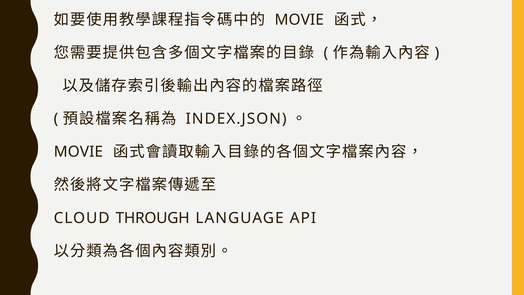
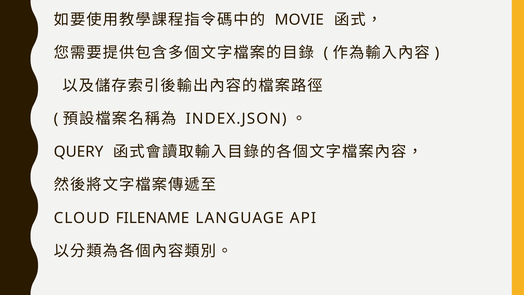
MOVIE at (78, 152): MOVIE -> QUERY
THROUGH: THROUGH -> FILENAME
